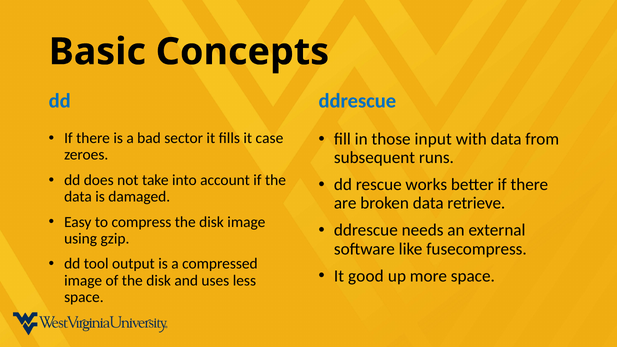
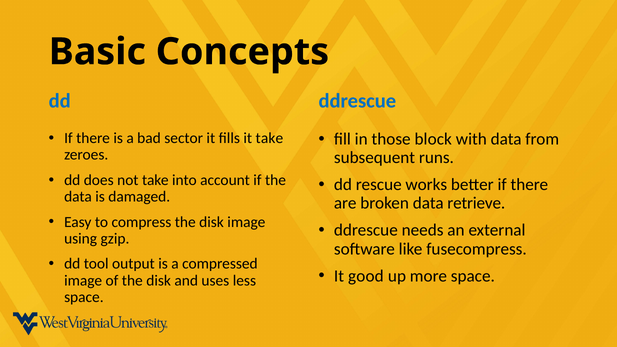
input: input -> block
it case: case -> take
